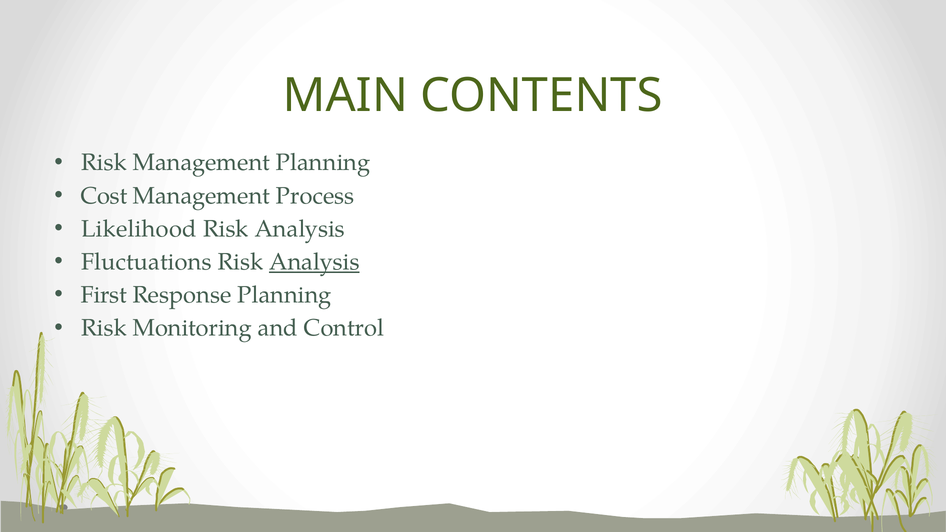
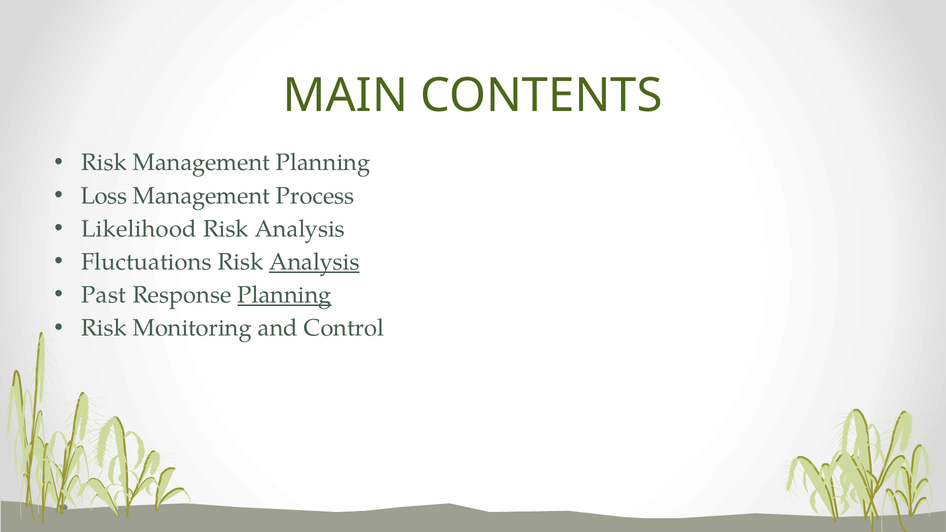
Cost: Cost -> Loss
First: First -> Past
Planning at (285, 295) underline: none -> present
